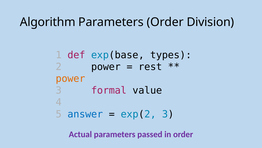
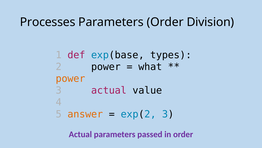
Algorithm: Algorithm -> Processes
rest: rest -> what
formal at (109, 90): formal -> actual
answer colour: blue -> orange
